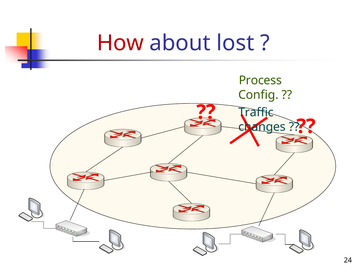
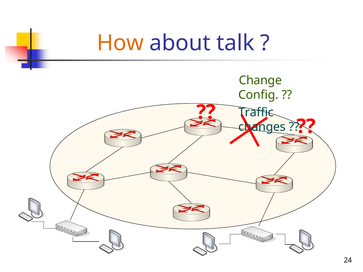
How colour: red -> orange
lost: lost -> talk
Process: Process -> Change
